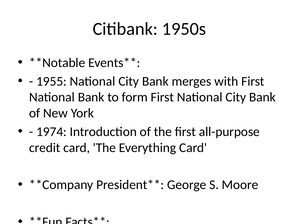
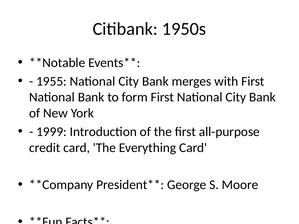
1974: 1974 -> 1999
